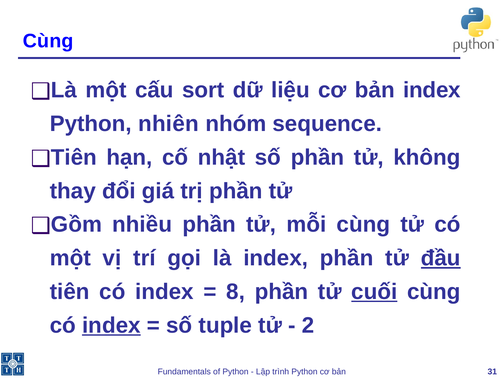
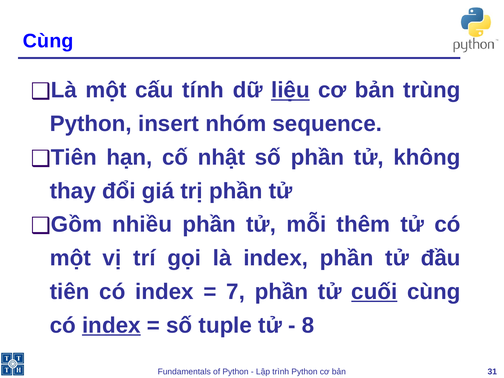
sort: sort -> tính
liệu underline: none -> present
bản index: index -> trùng
nhiên: nhiên -> insert
mỗi cùng: cùng -> thêm
đầu underline: present -> none
8: 8 -> 7
2: 2 -> 8
